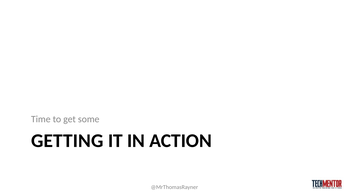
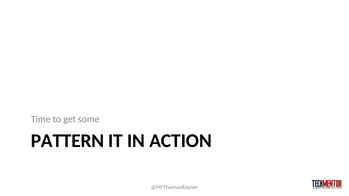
GETTING: GETTING -> PATTERN
